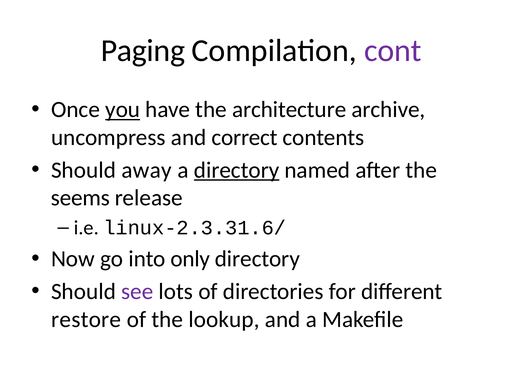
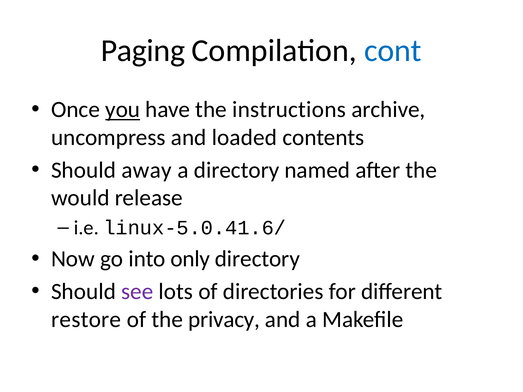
cont colour: purple -> blue
architecture: architecture -> instructions
correct: correct -> loaded
directory at (237, 170) underline: present -> none
seems: seems -> would
linux-2.3.31.6/: linux-2.3.31.6/ -> linux-5.0.41.6/
lookup: lookup -> privacy
